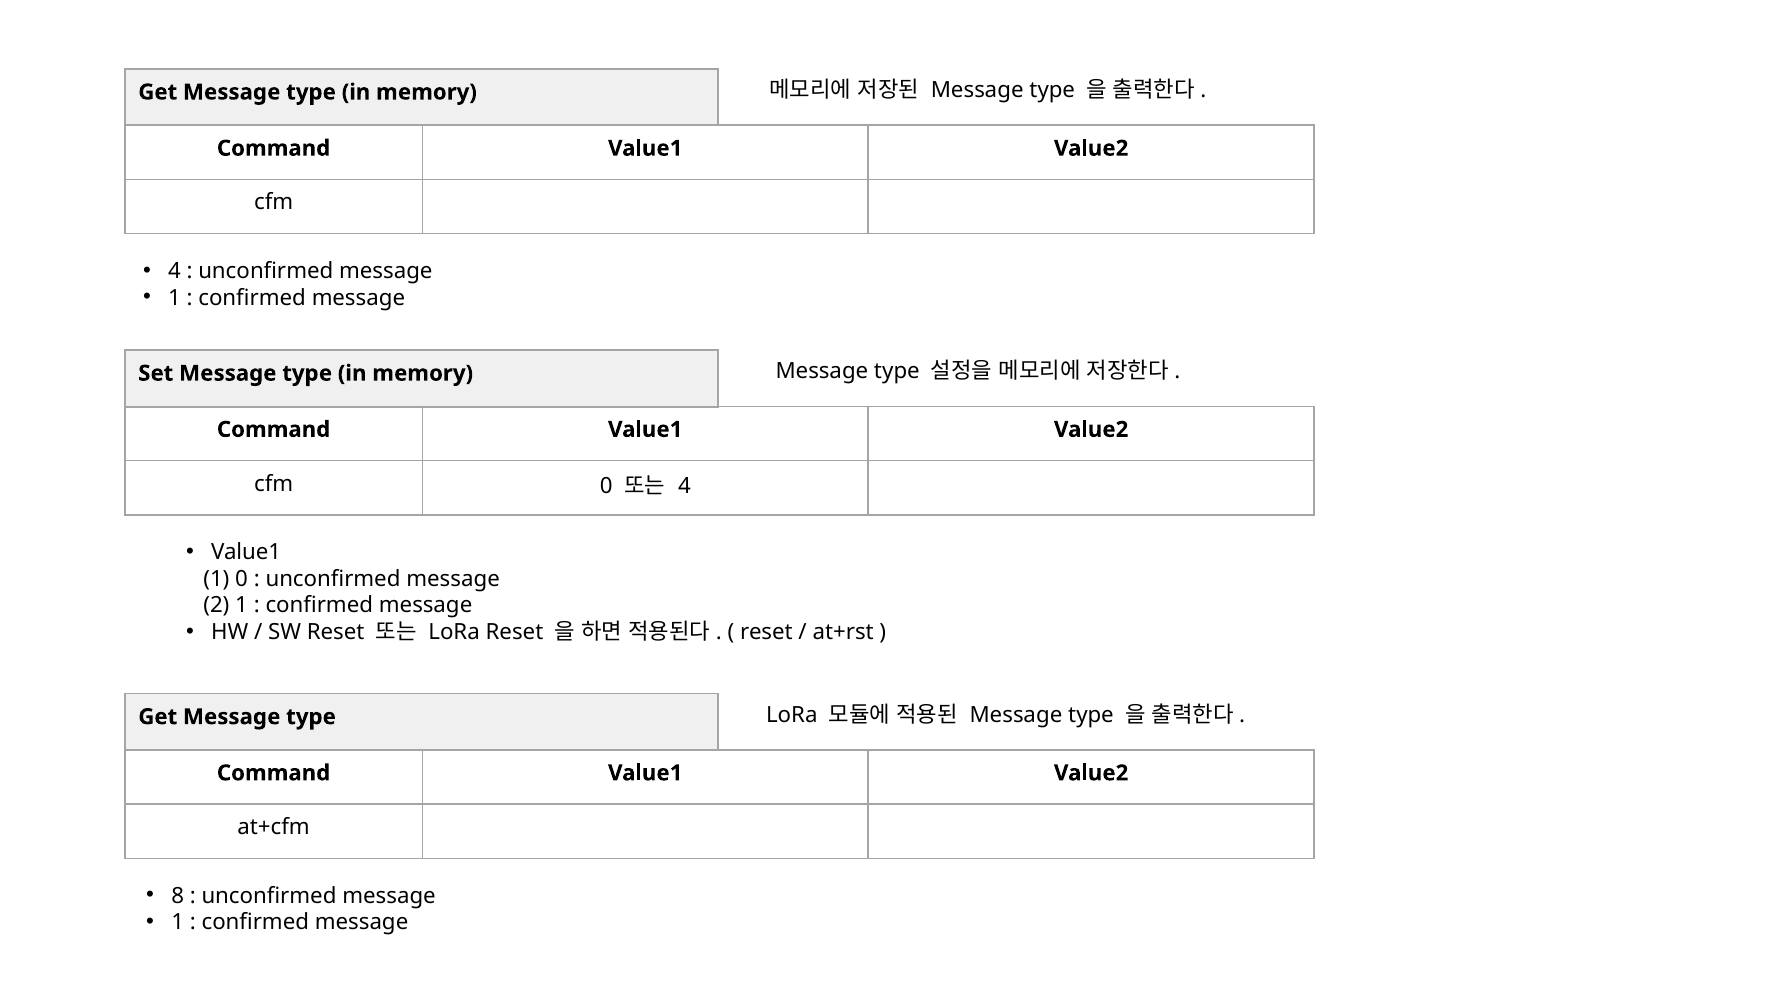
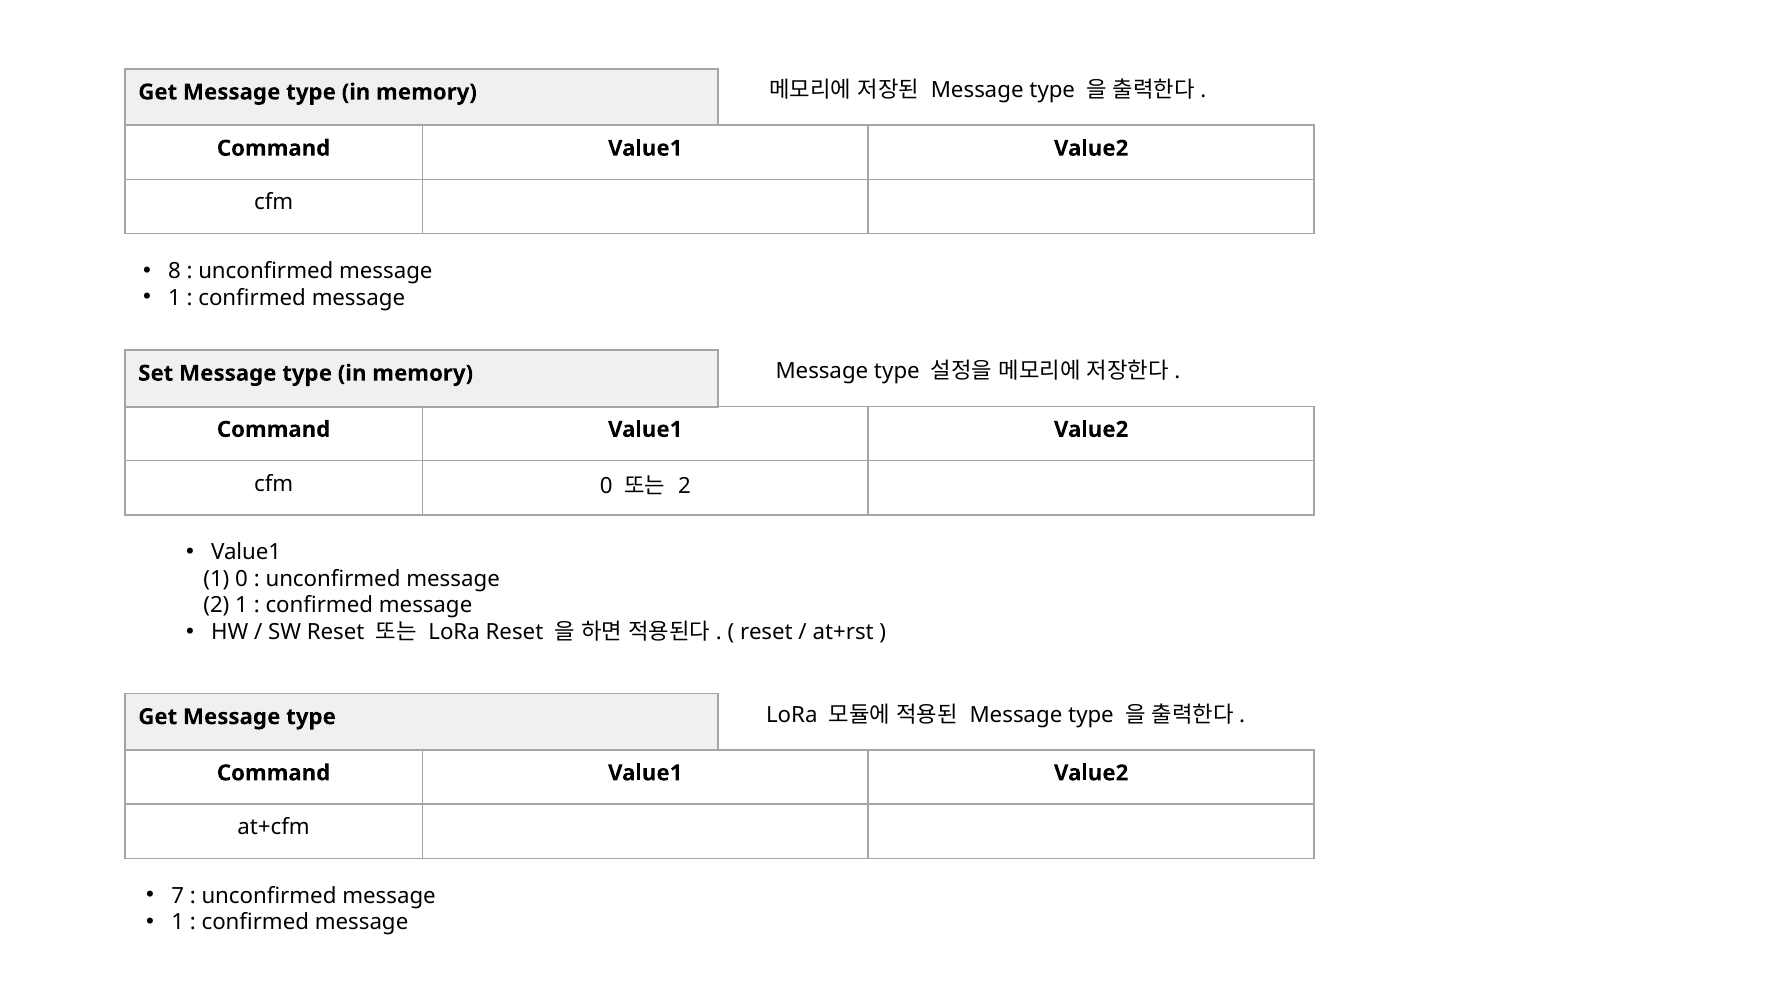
4 at (174, 271): 4 -> 8
4 at (684, 486): 4 -> 2
8: 8 -> 7
